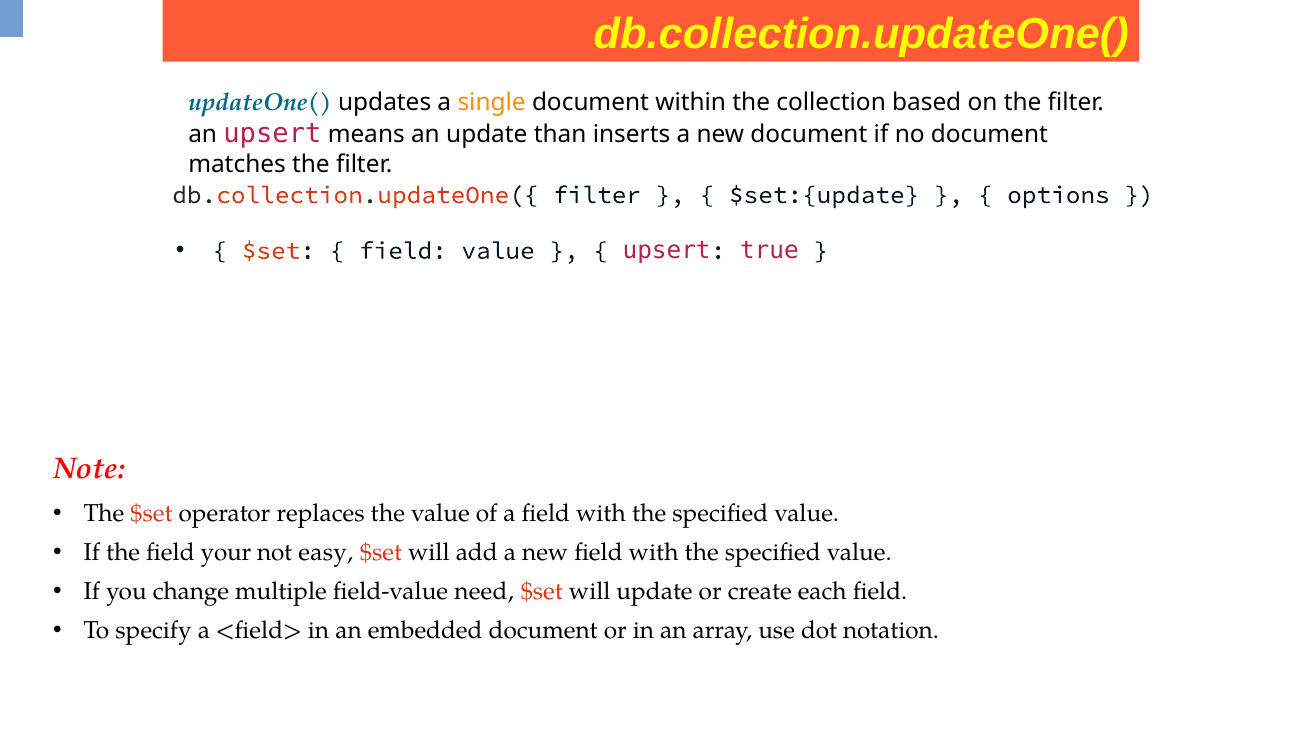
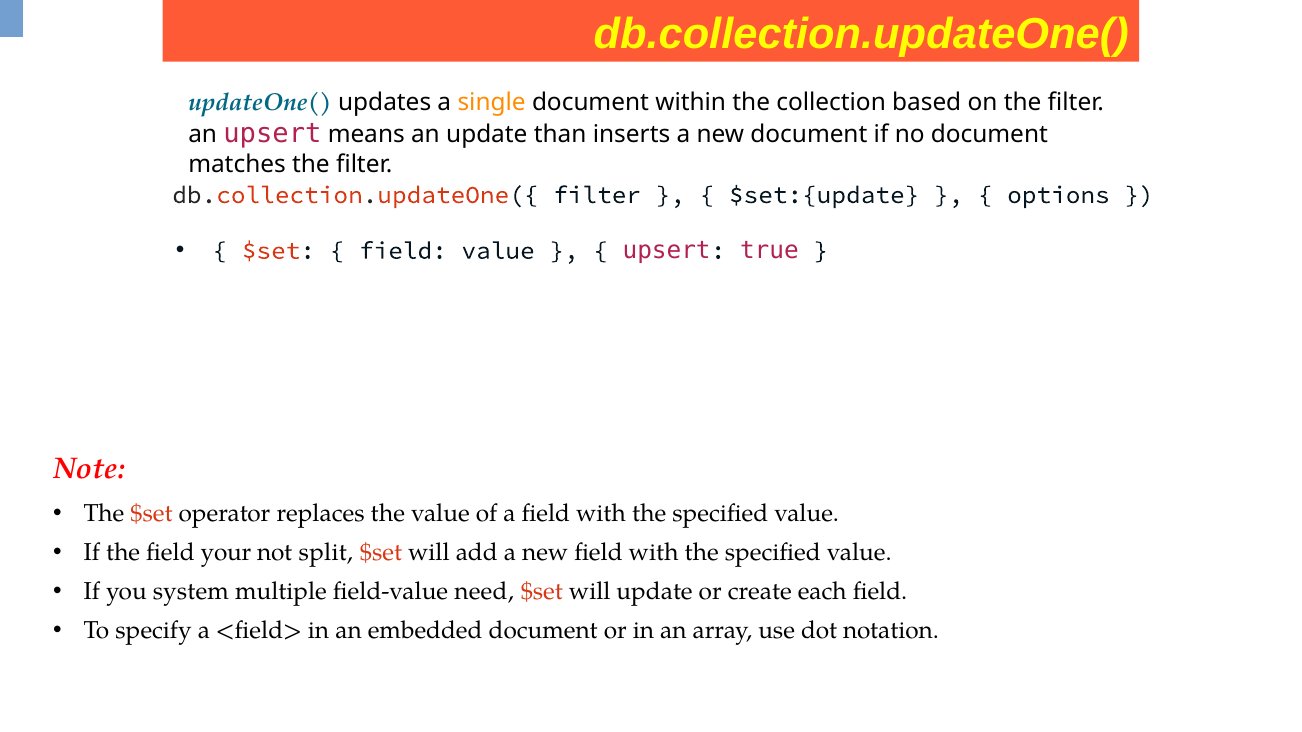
easy: easy -> split
change: change -> system
